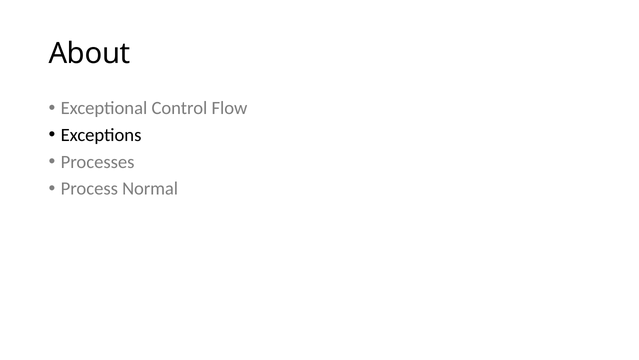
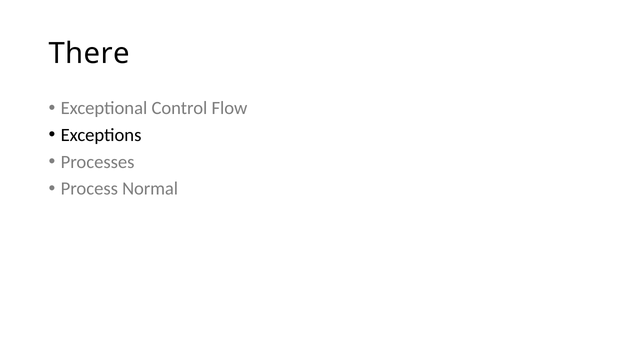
About: About -> There
